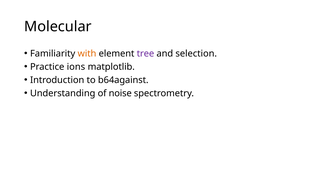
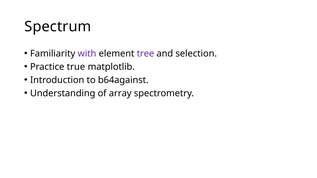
Molecular: Molecular -> Spectrum
with colour: orange -> purple
ions: ions -> true
noise: noise -> array
